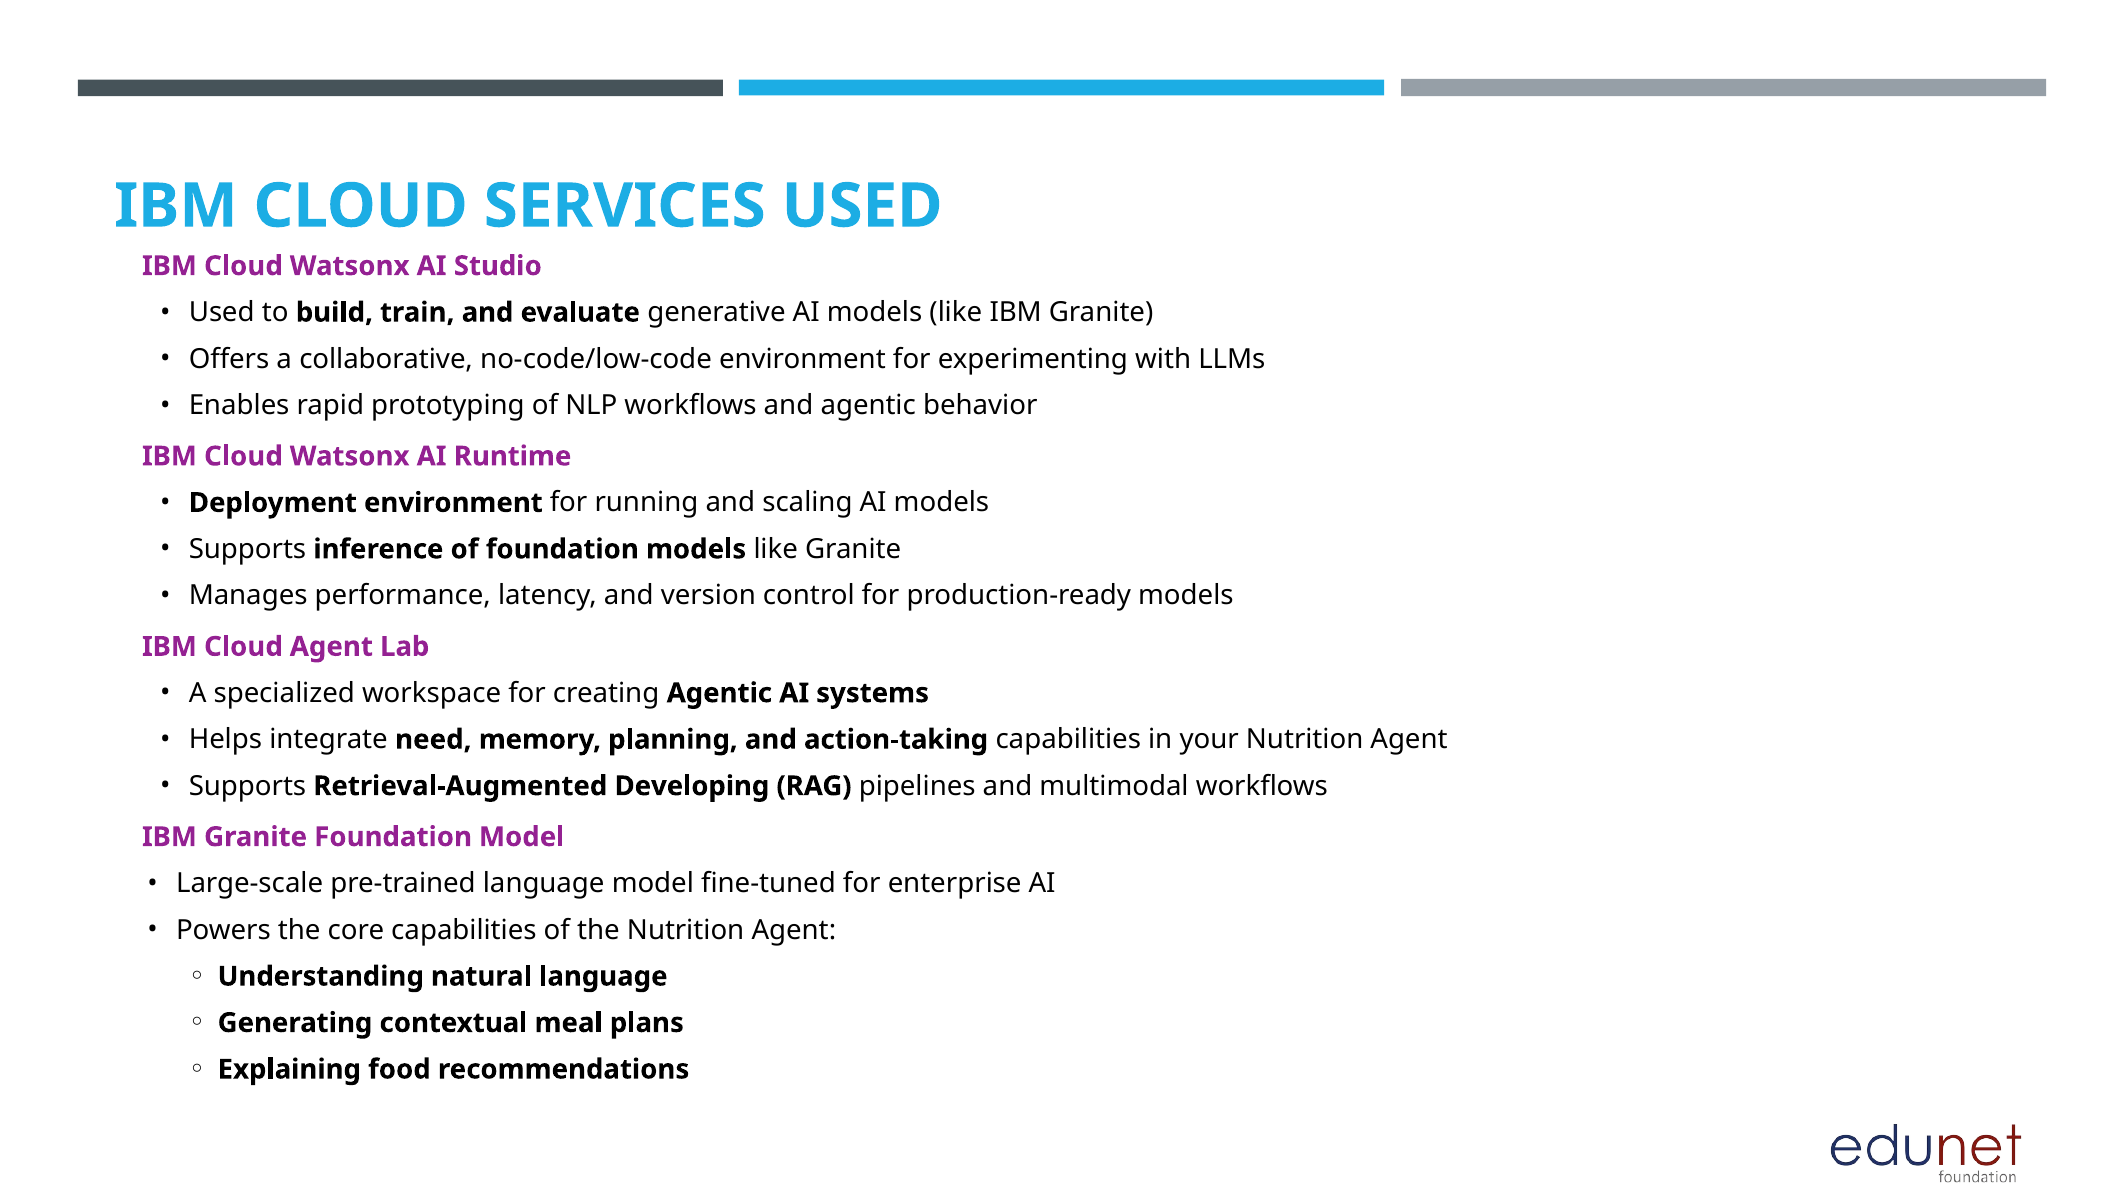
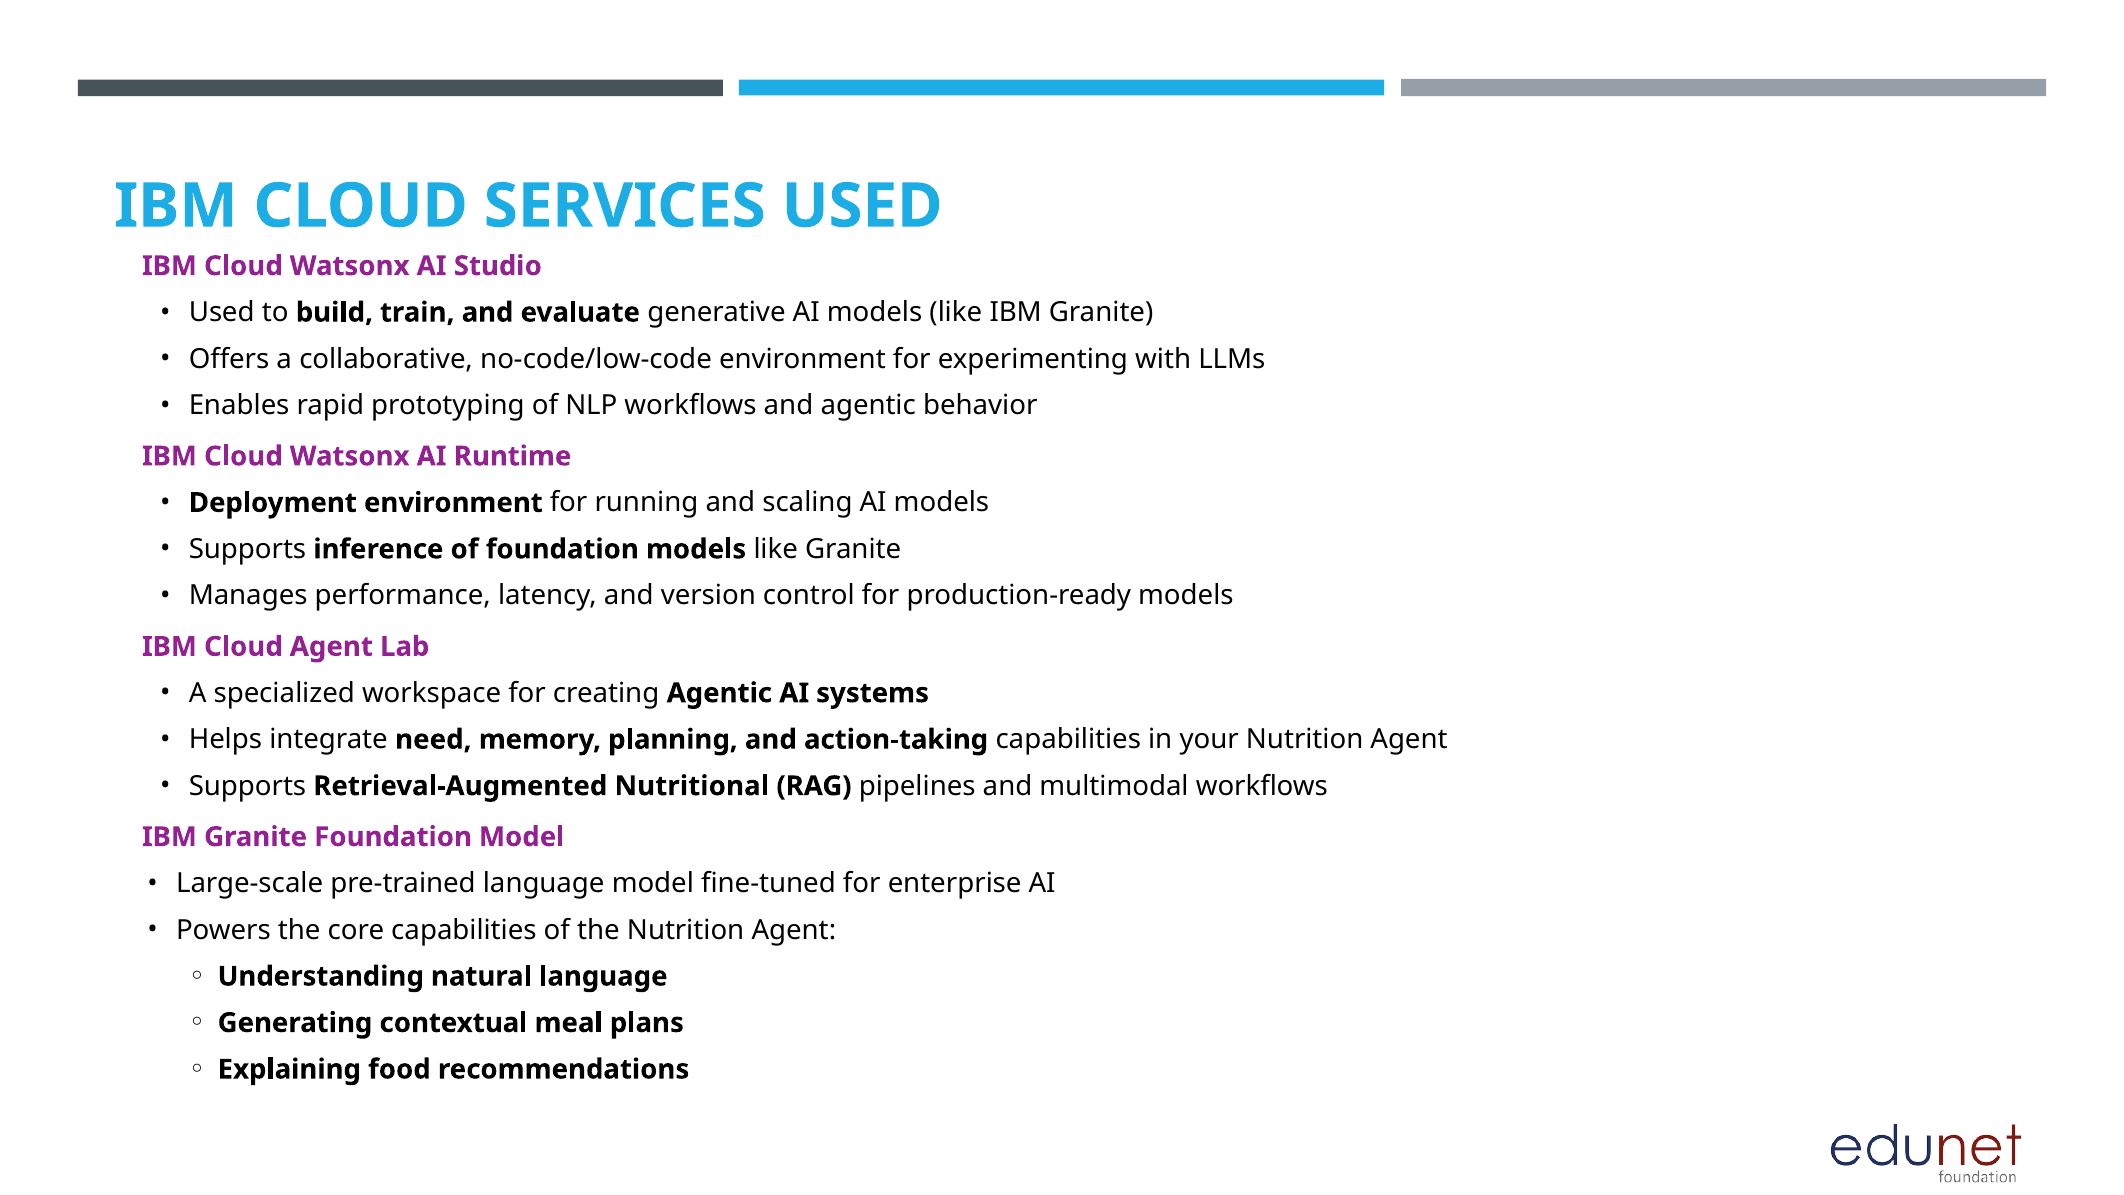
Developing: Developing -> Nutritional
